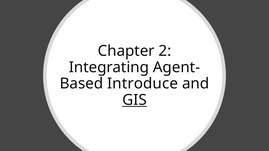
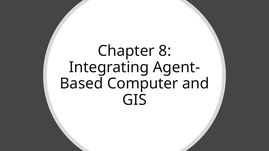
2: 2 -> 8
Introduce: Introduce -> Computer
GIS underline: present -> none
